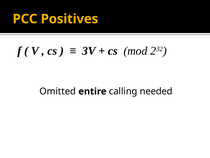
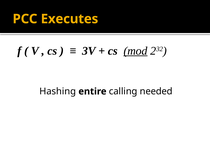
Positives: Positives -> Executes
mod underline: none -> present
Omitted: Omitted -> Hashing
